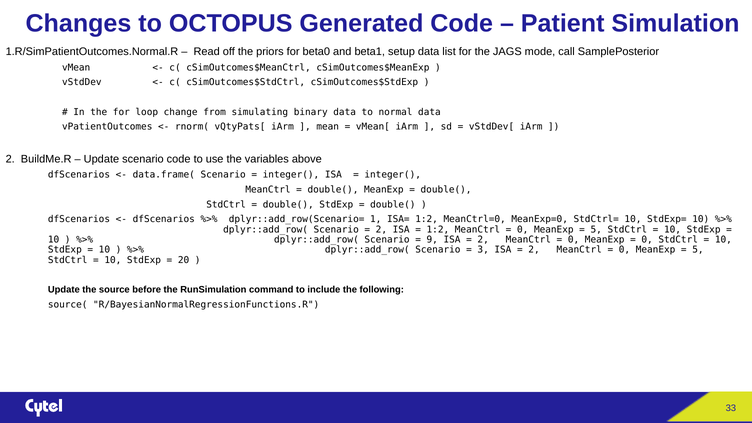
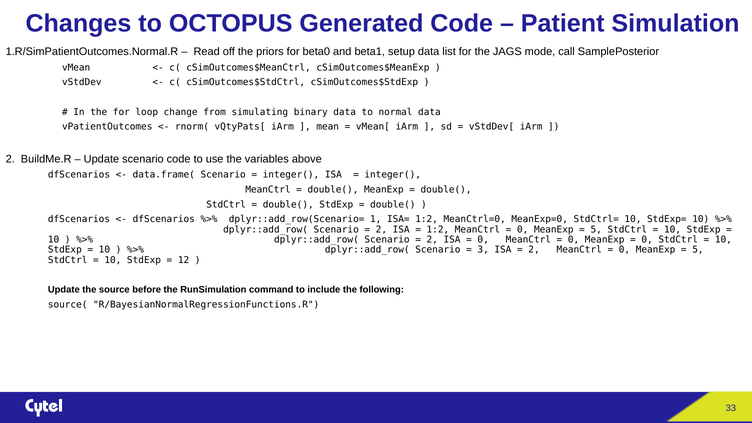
9 at (432, 240): 9 -> 2
2 at (483, 240): 2 -> 0
20: 20 -> 12
